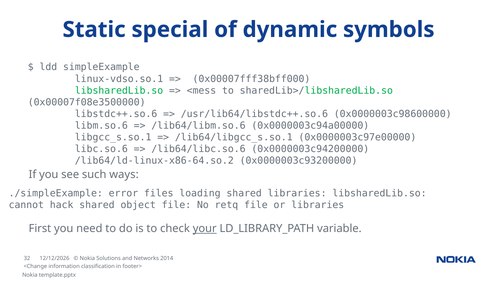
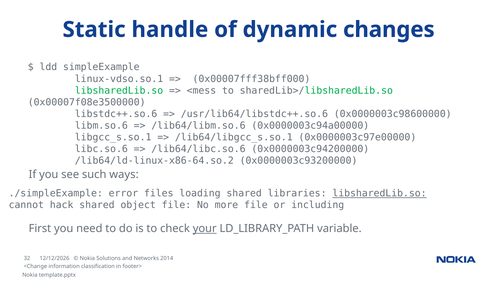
special: special -> handle
symbols: symbols -> changes
libsharedLib.so at (380, 194) underline: none -> present
retq: retq -> more
or libraries: libraries -> including
